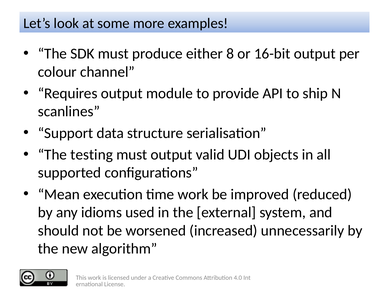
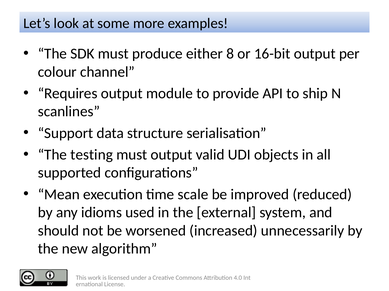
time work: work -> scale
